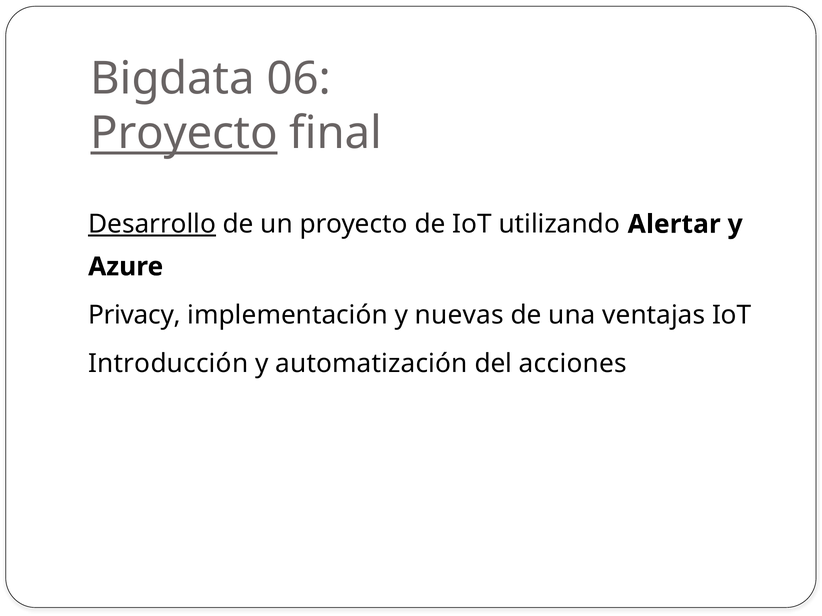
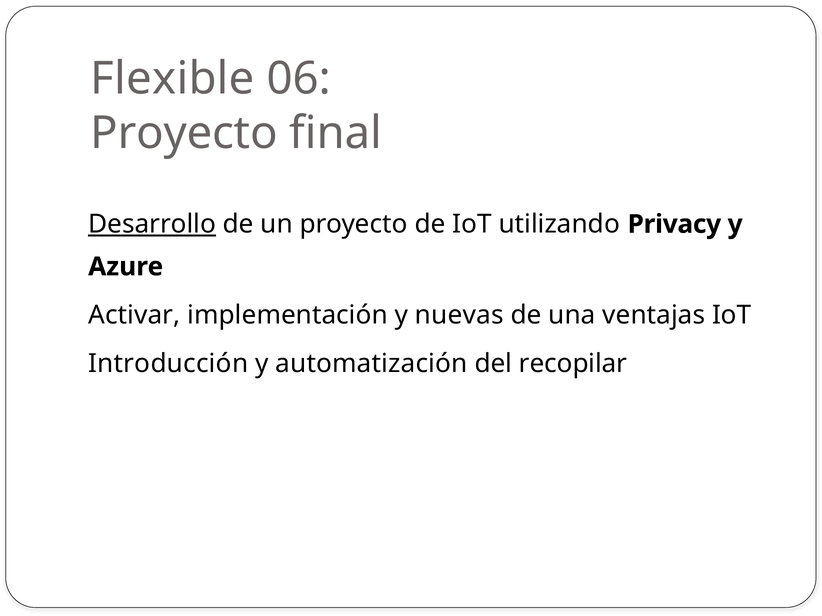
Bigdata: Bigdata -> Flexible
Proyecto at (184, 133) underline: present -> none
Alertar: Alertar -> Privacy
Privacy: Privacy -> Activar
acciones: acciones -> recopilar
